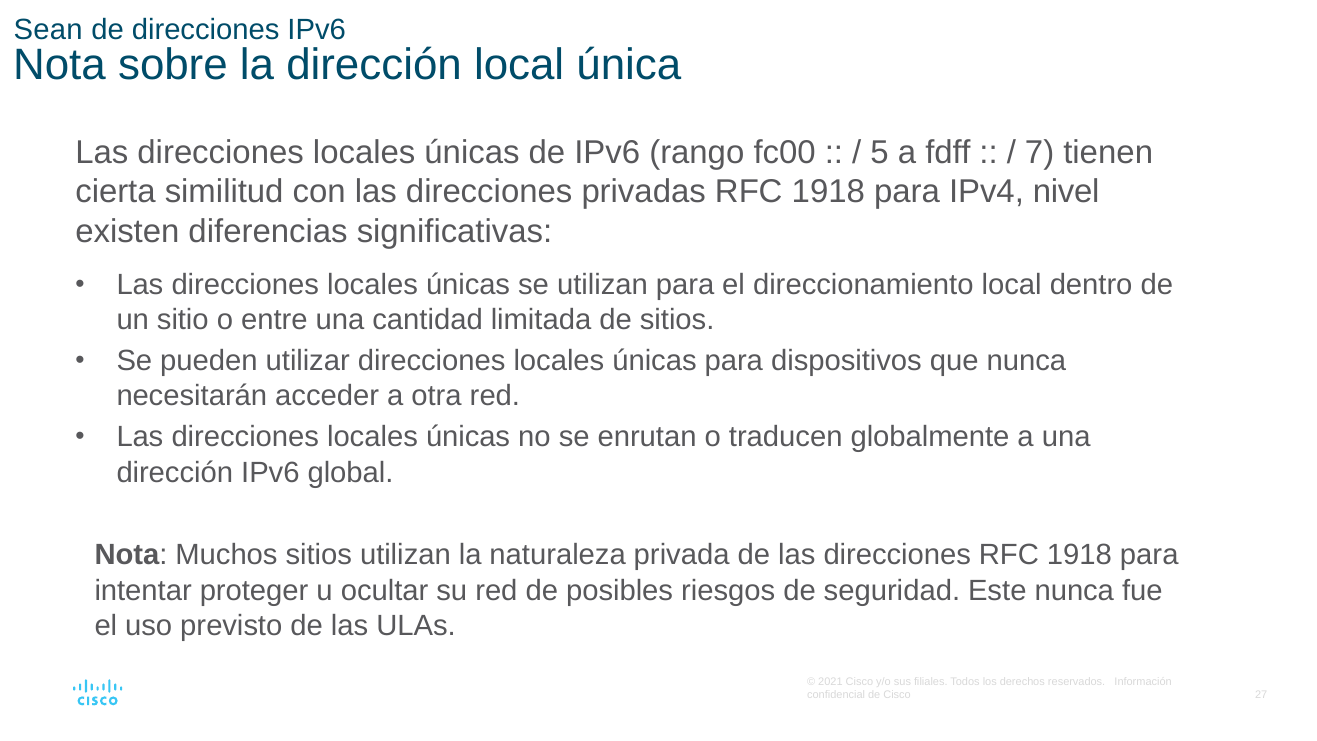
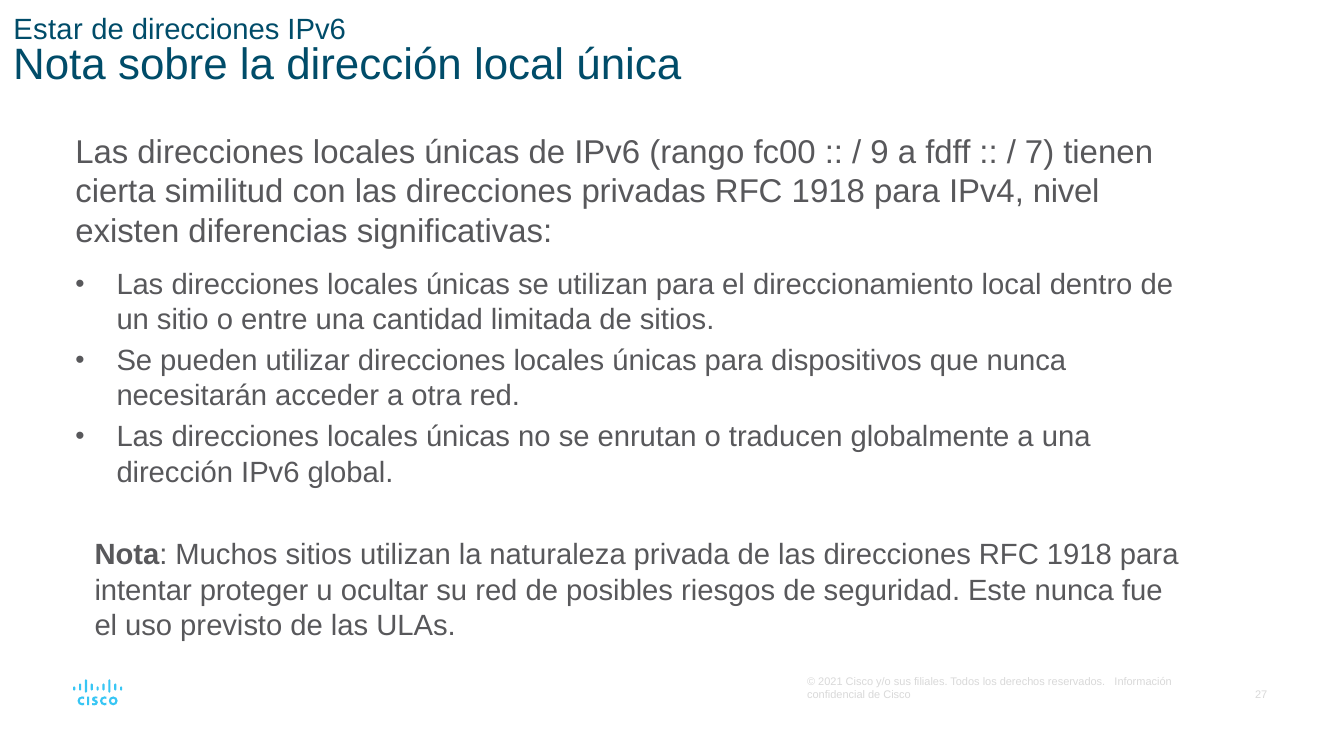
Sean: Sean -> Estar
5: 5 -> 9
